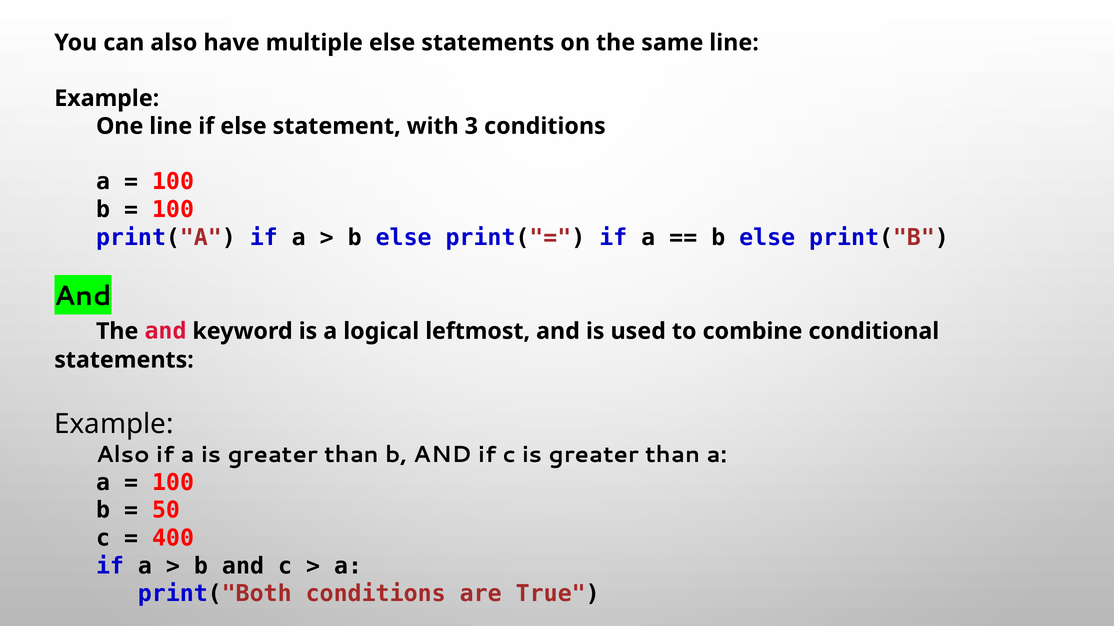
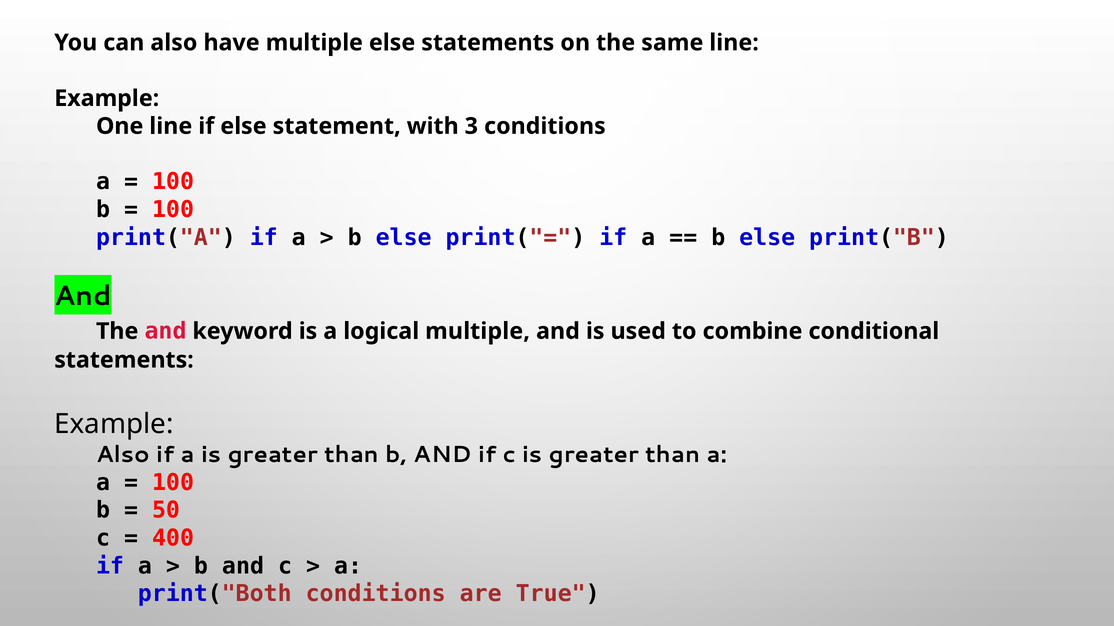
logical leftmost: leftmost -> multiple
